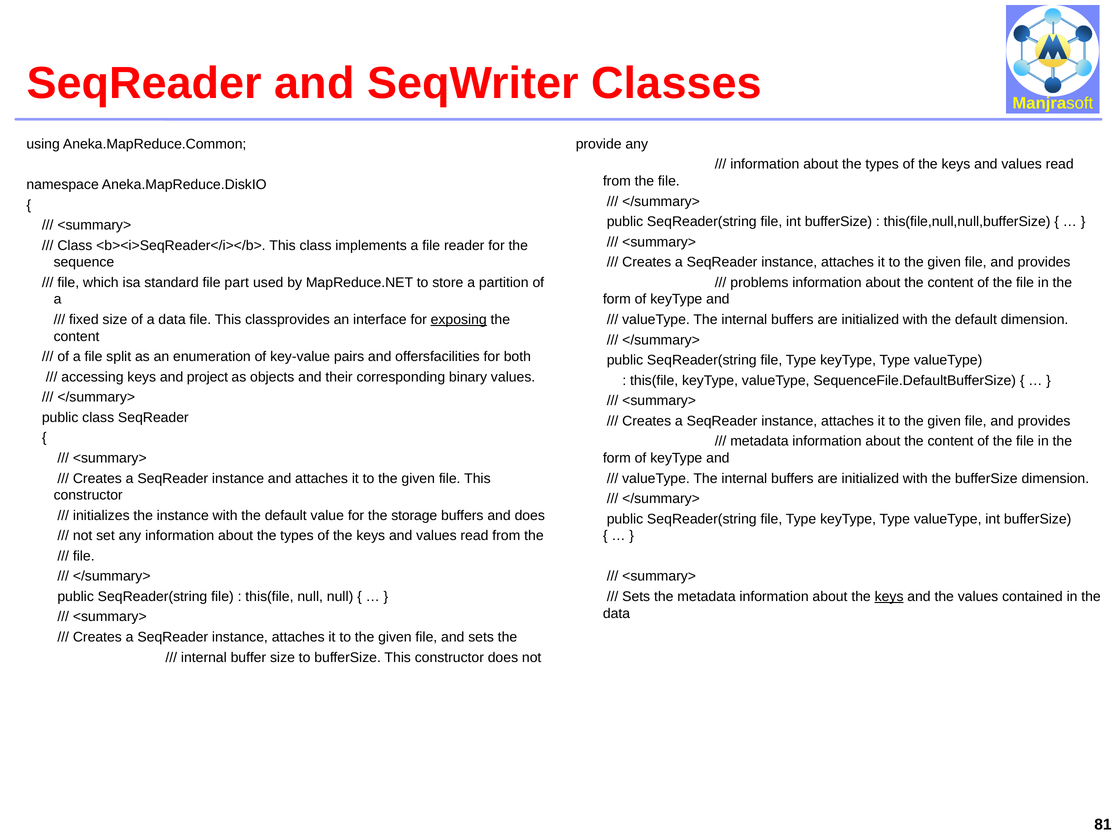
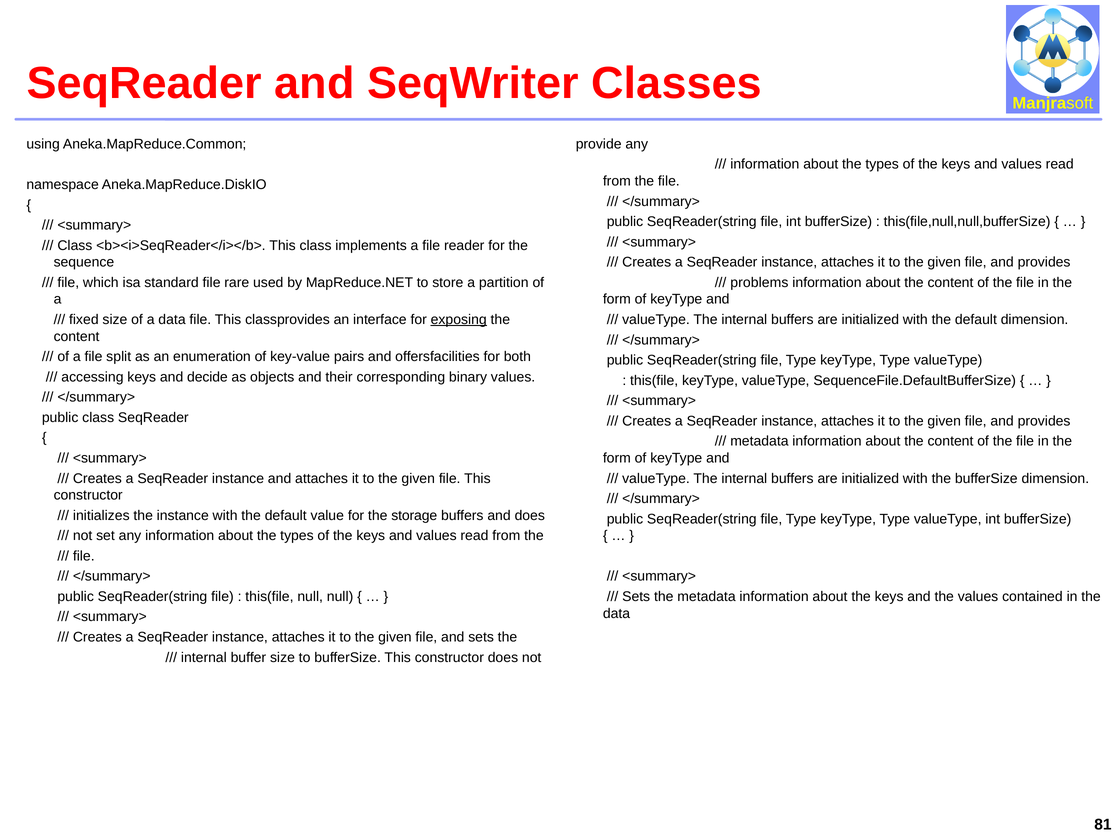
part: part -> rare
project: project -> decide
keys at (889, 597) underline: present -> none
